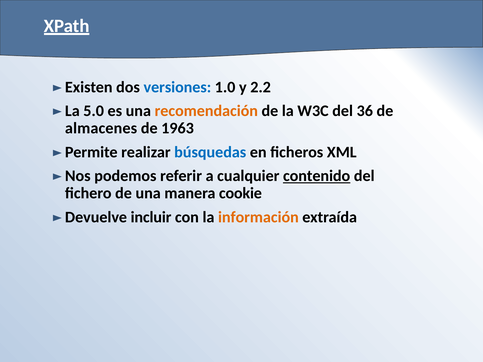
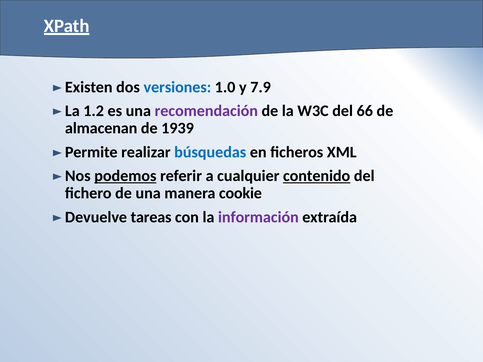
2.2: 2.2 -> 7.9
5.0: 5.0 -> 1.2
recomendación colour: orange -> purple
36: 36 -> 66
almacenes: almacenes -> almacenan
1963: 1963 -> 1939
podemos underline: none -> present
incluir: incluir -> tareas
información colour: orange -> purple
